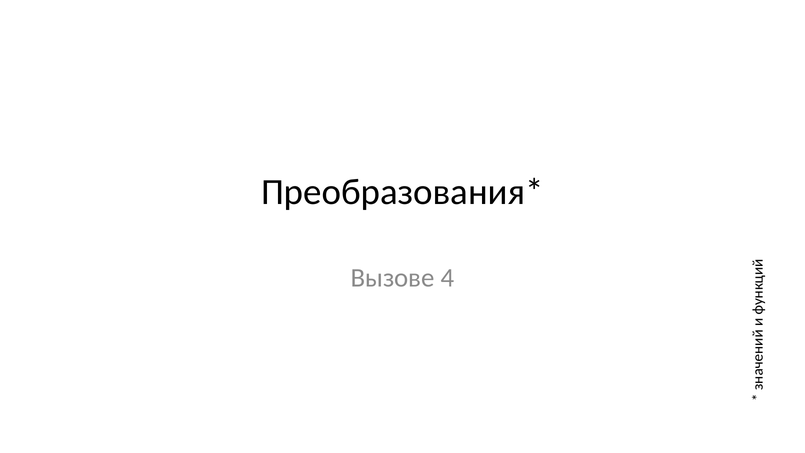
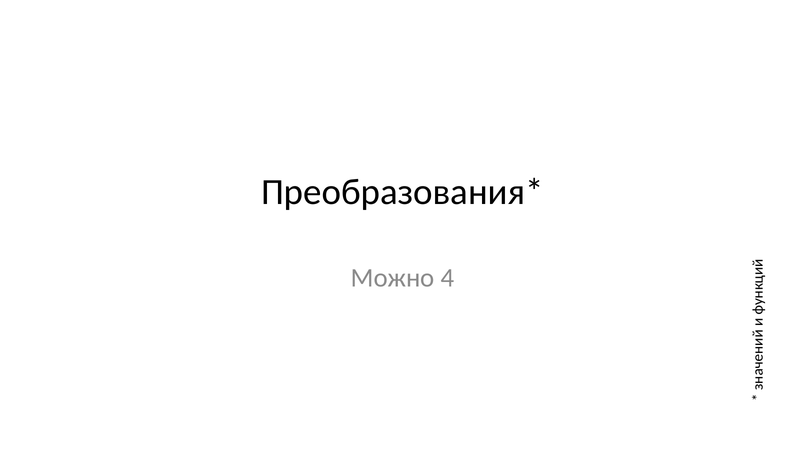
Вызове: Вызове -> Можно
